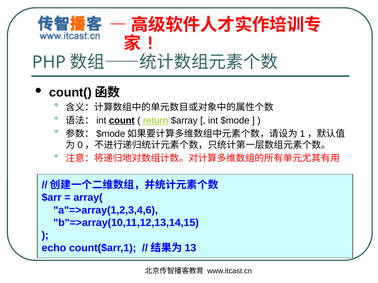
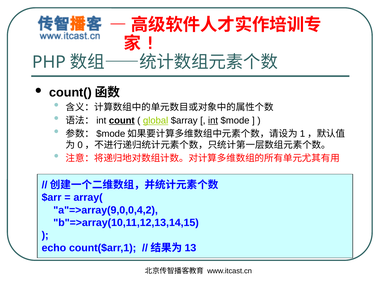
return: return -> global
int underline: none -> present
a"=>array(1,2,3,4,6: a"=>array(1,2,3,4,6 -> a"=>array(9,0,0,4,2
